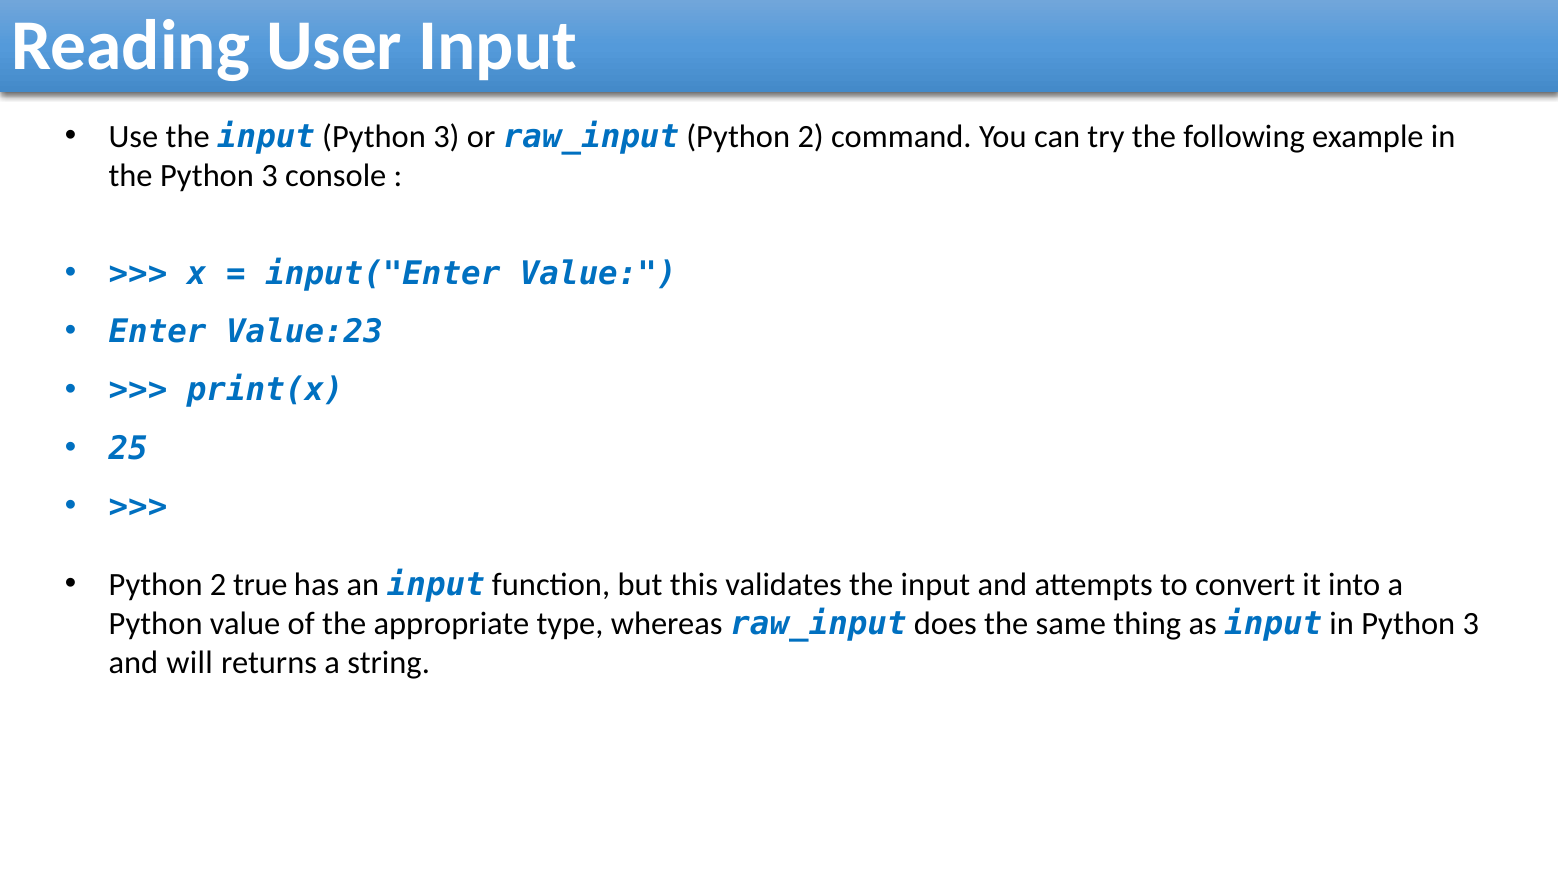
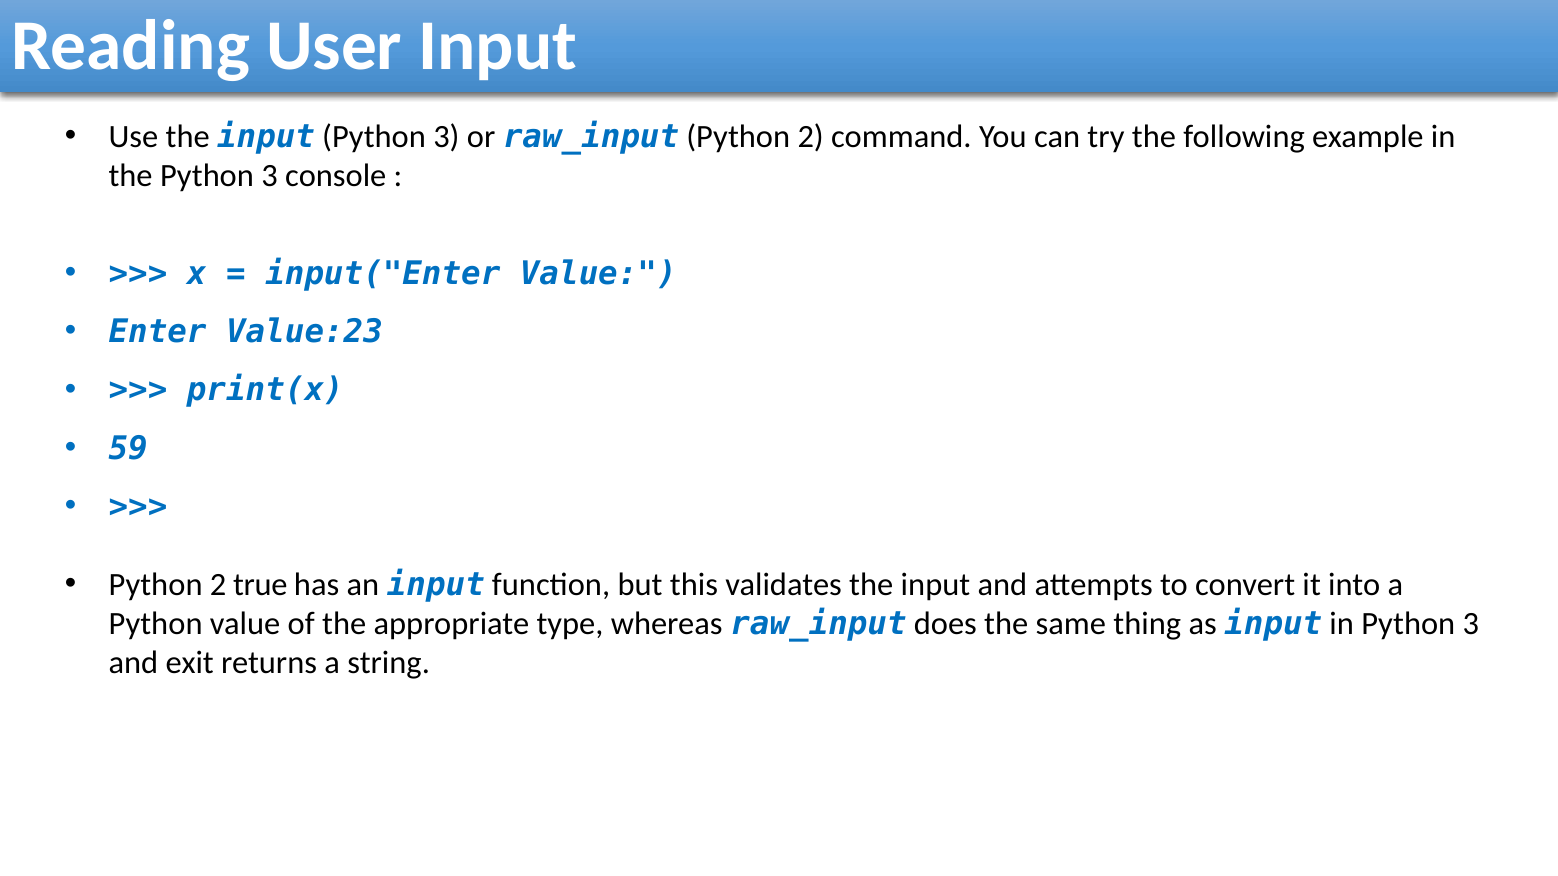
25: 25 -> 59
will: will -> exit
